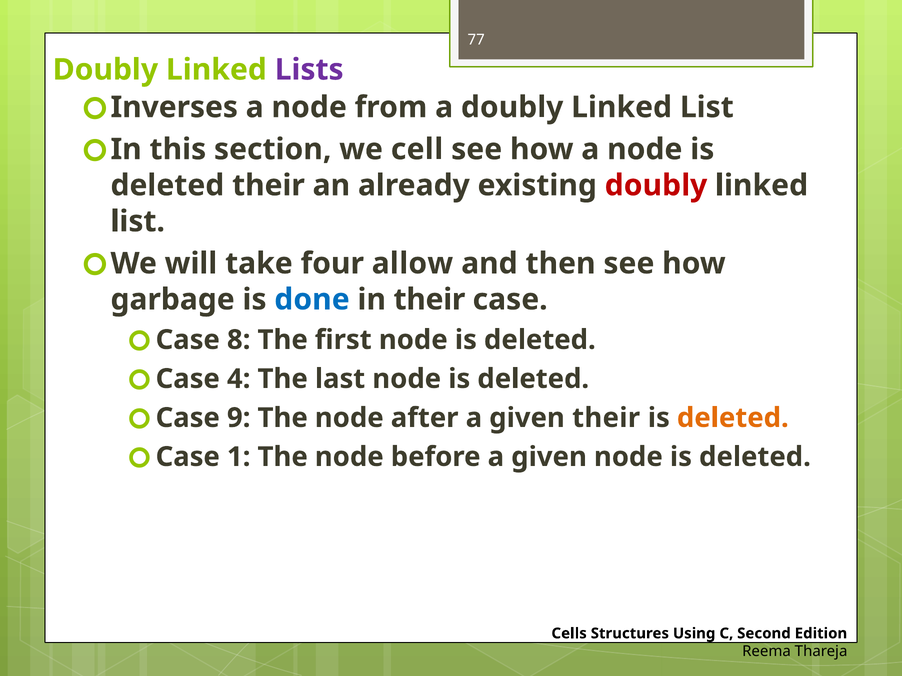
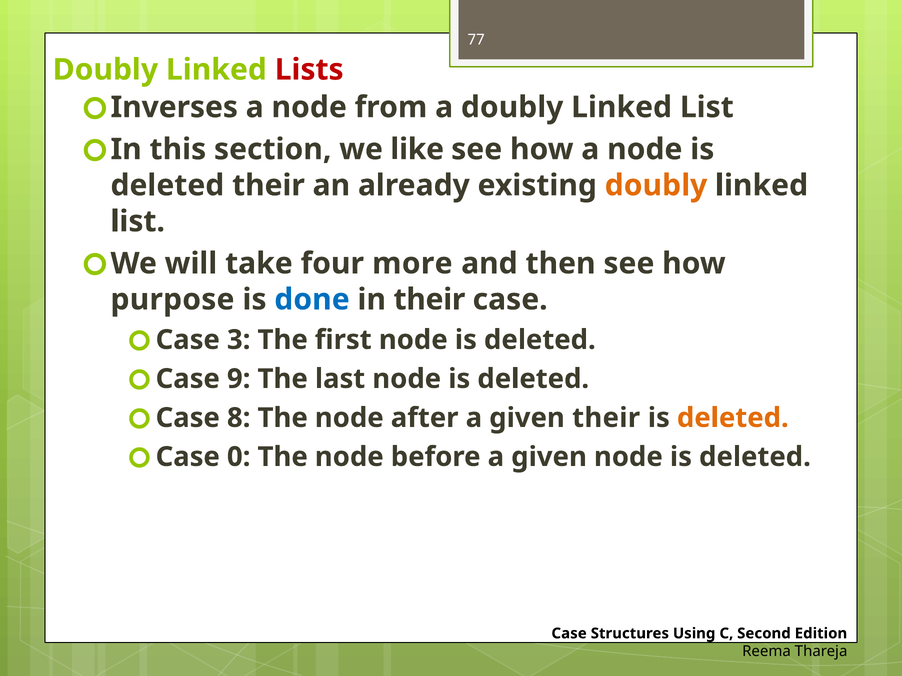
Lists colour: purple -> red
cell: cell -> like
doubly at (656, 185) colour: red -> orange
allow: allow -> more
garbage: garbage -> purpose
8: 8 -> 3
4: 4 -> 9
9: 9 -> 8
1: 1 -> 0
Cells at (569, 634): Cells -> Case
